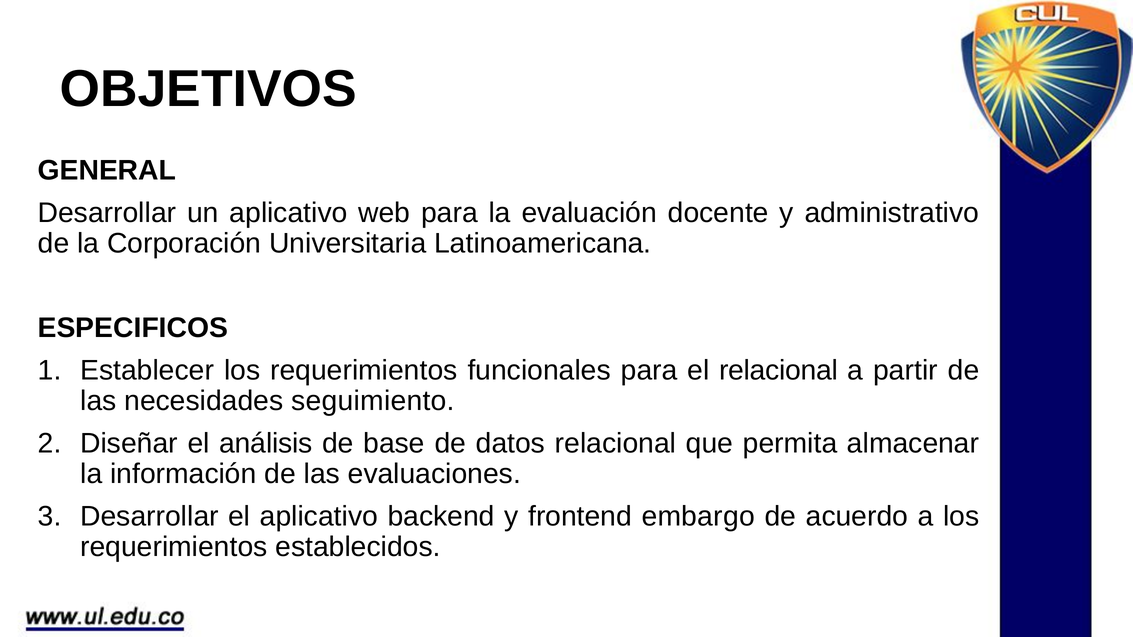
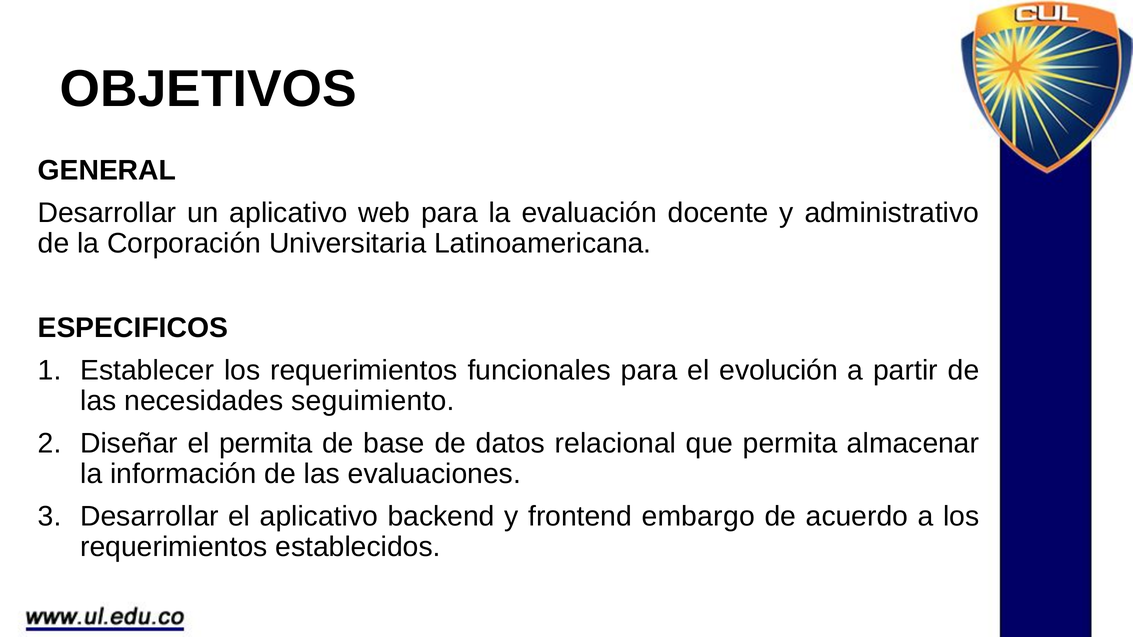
el relacional: relacional -> evolución
el análisis: análisis -> permita
